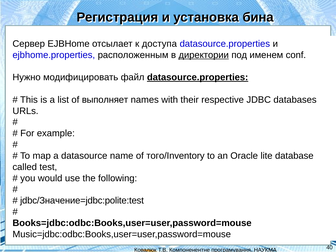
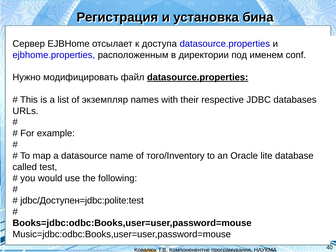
директории underline: present -> none
выполняет: выполняет -> экземпляр
jdbc/Значение=jdbc:polite:test: jdbc/Значение=jdbc:polite:test -> jdbc/Доступен=jdbc:polite:test
